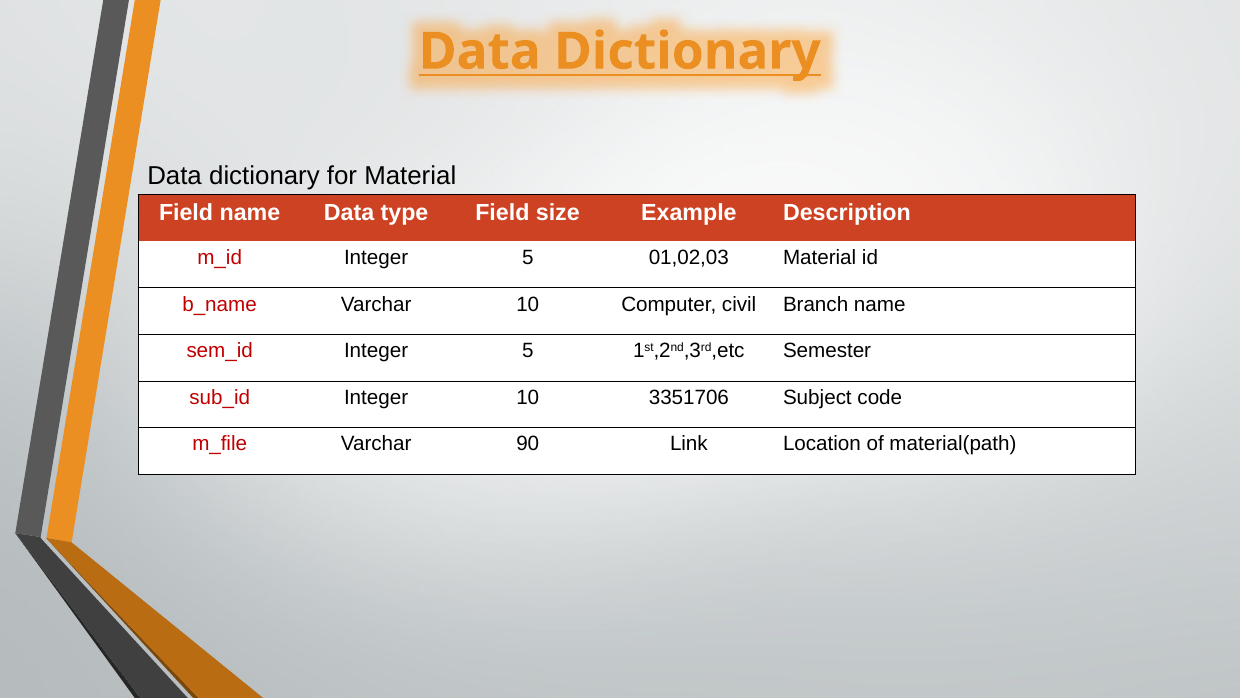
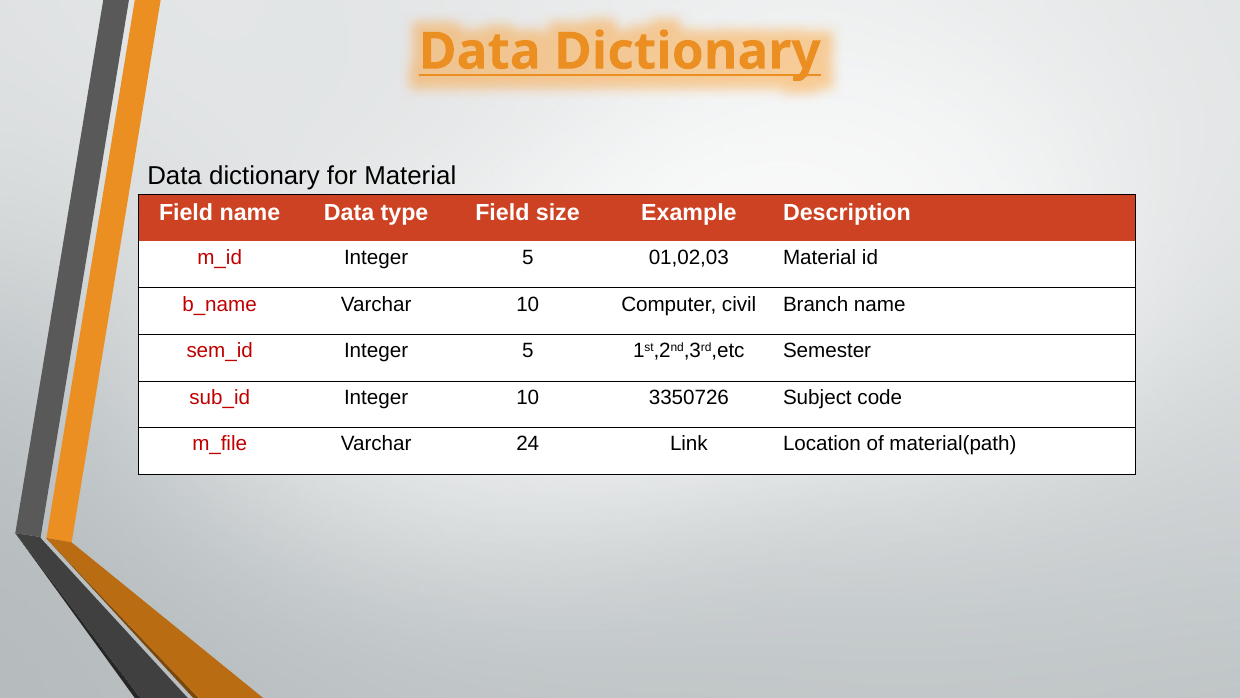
3351706: 3351706 -> 3350726
90: 90 -> 24
